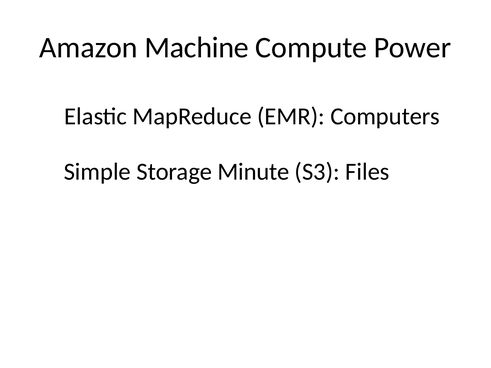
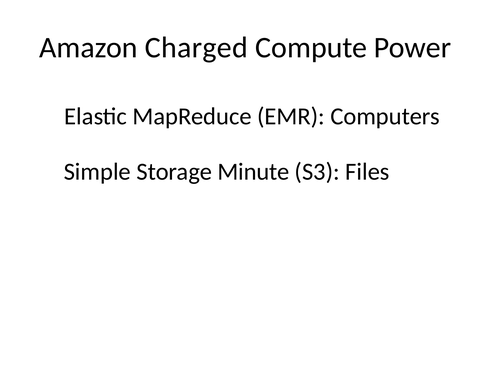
Machine: Machine -> Charged
